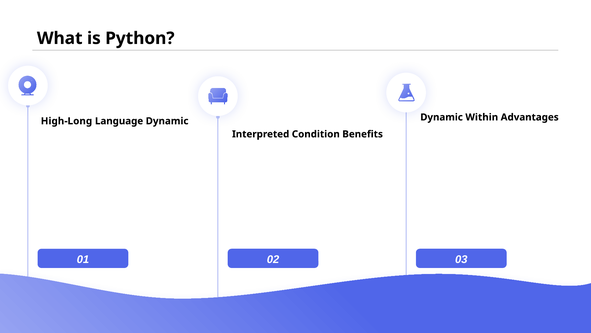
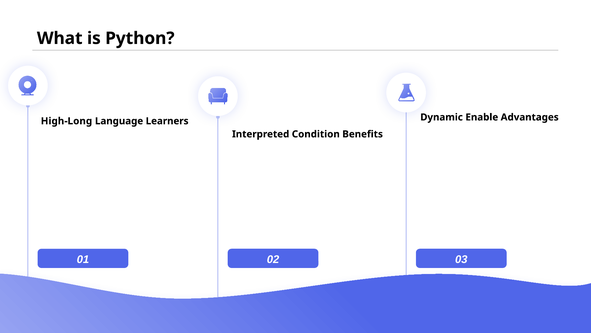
Within: Within -> Enable
Language Dynamic: Dynamic -> Learners
